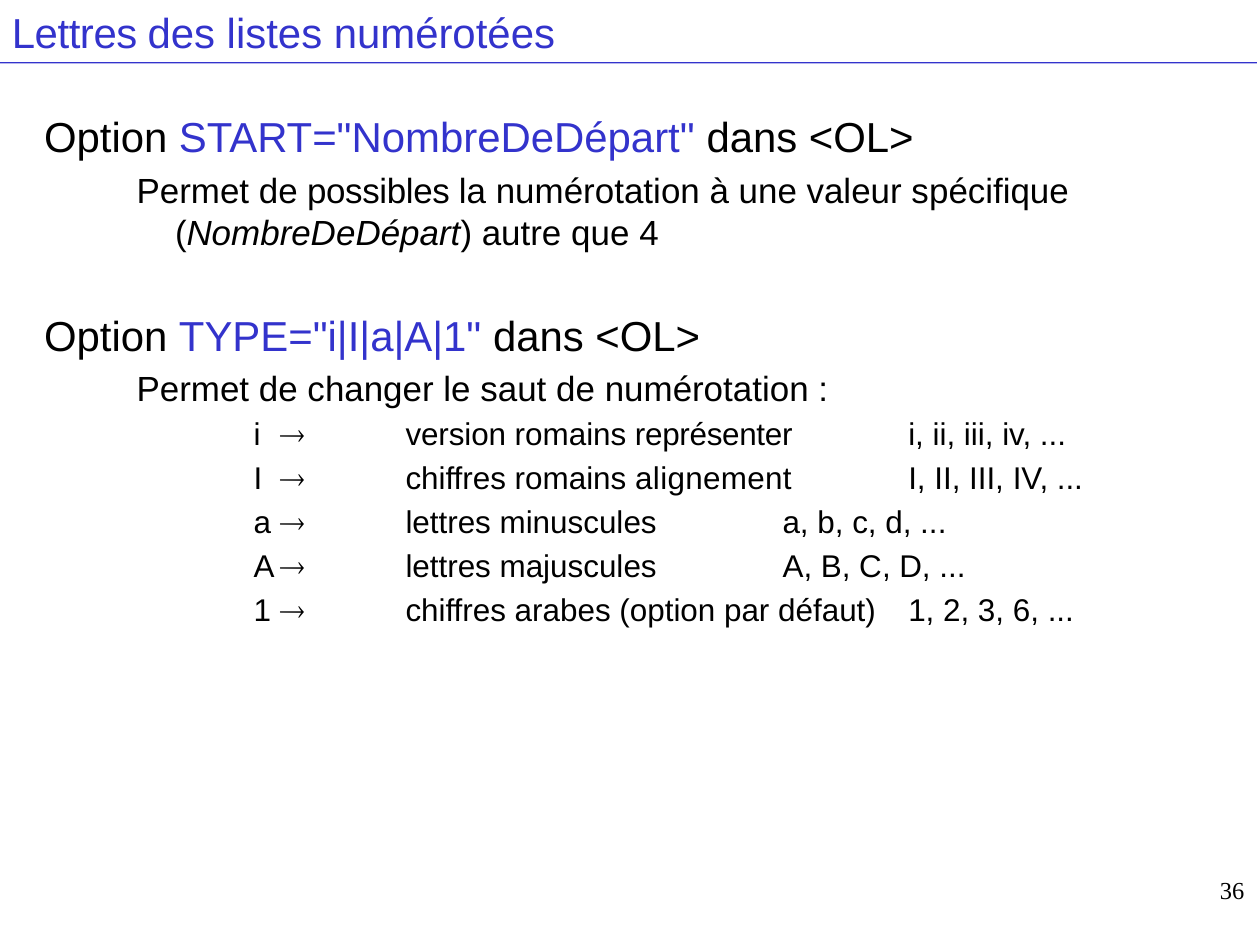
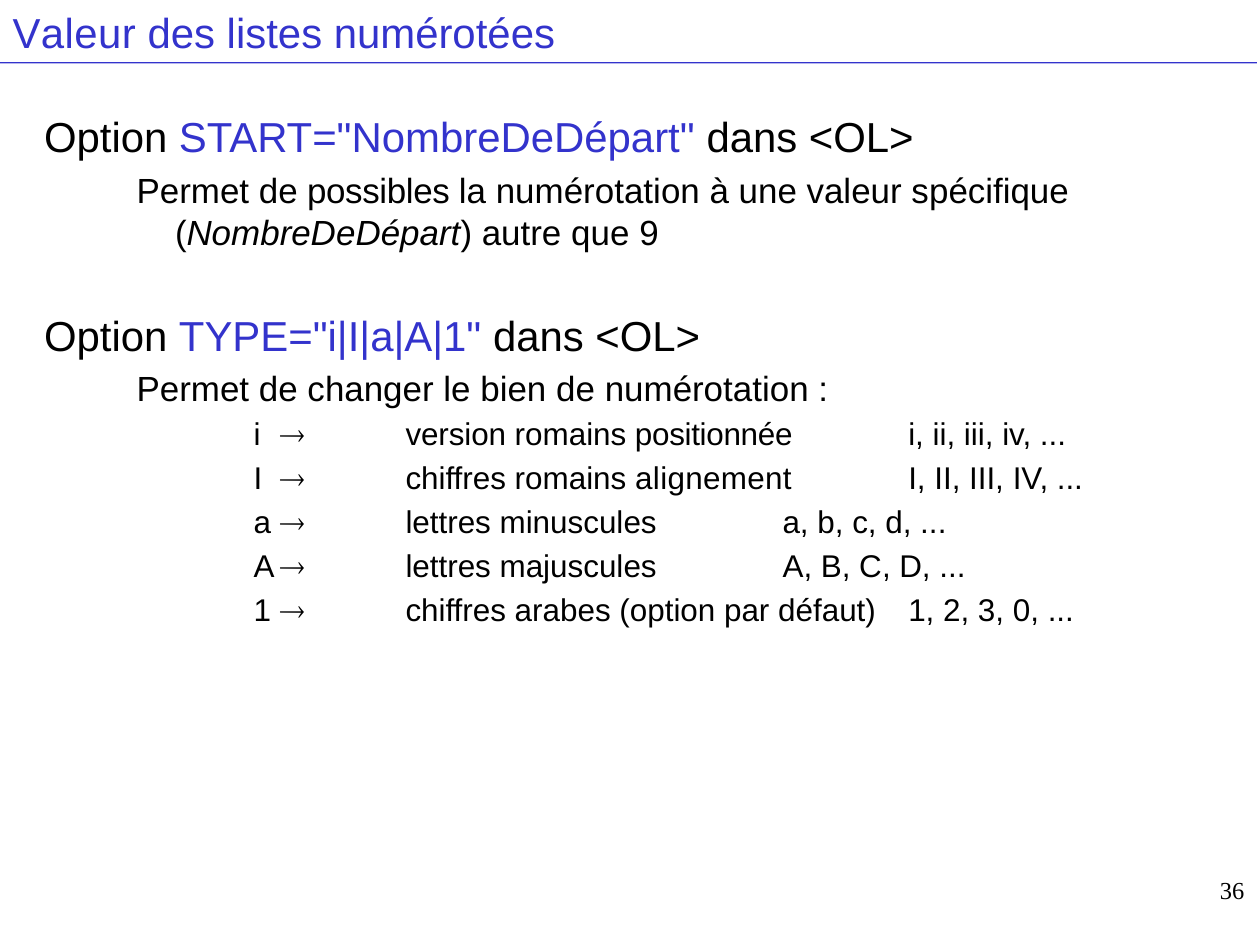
Lettres at (75, 34): Lettres -> Valeur
4: 4 -> 9
saut: saut -> bien
représenter: représenter -> positionnée
6: 6 -> 0
